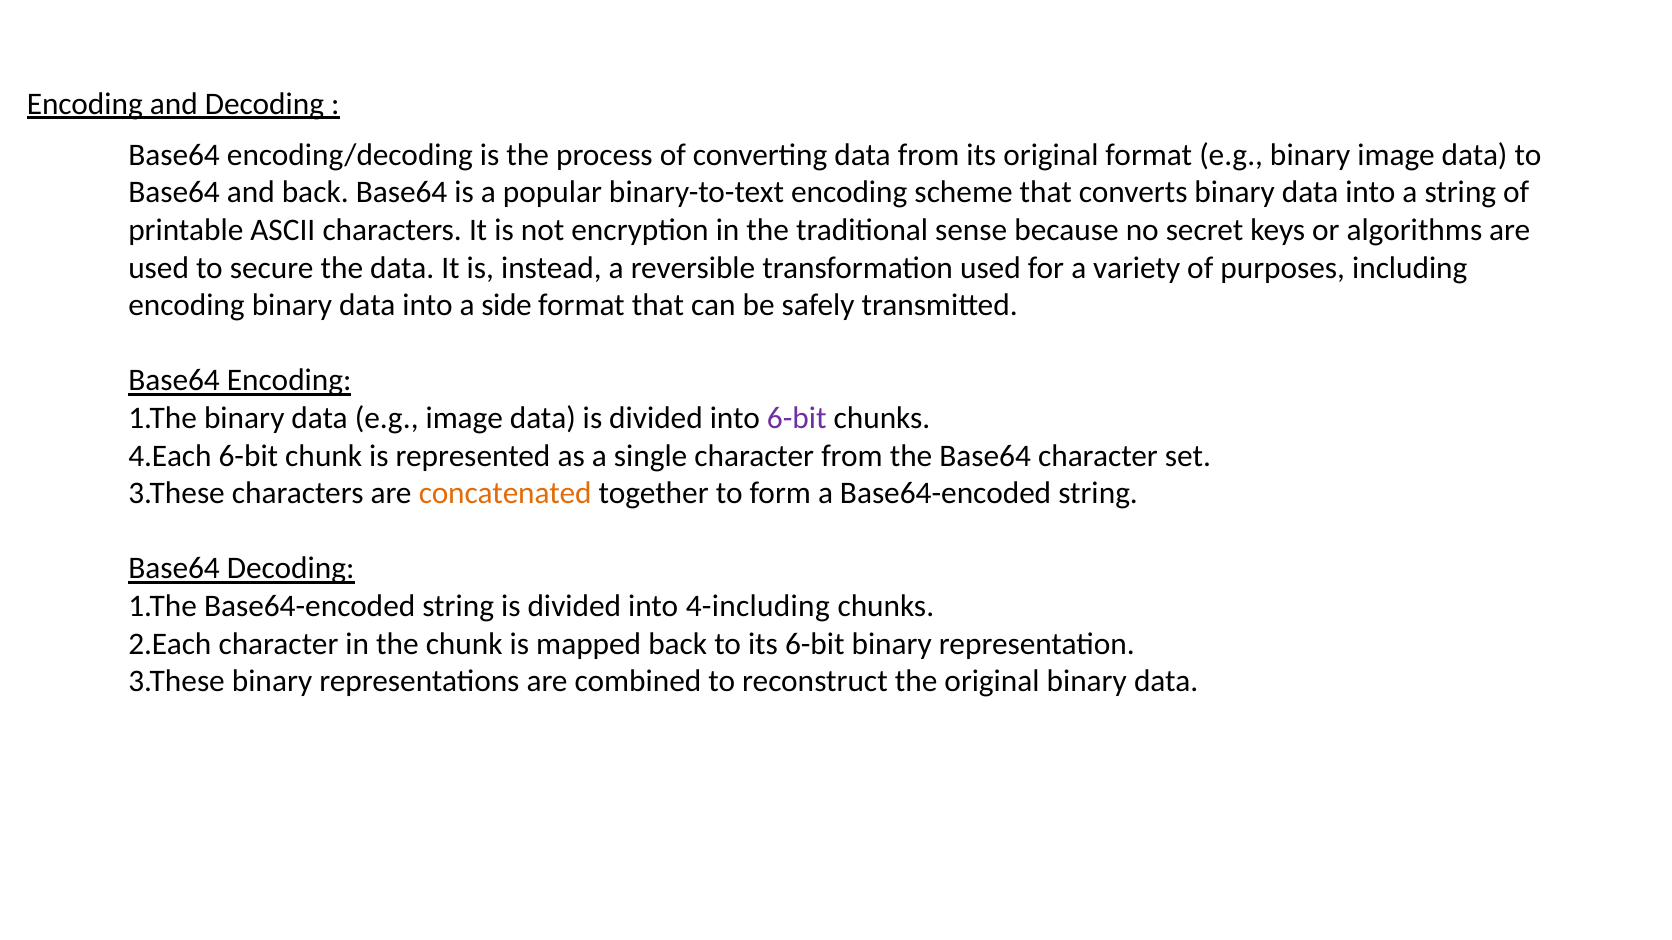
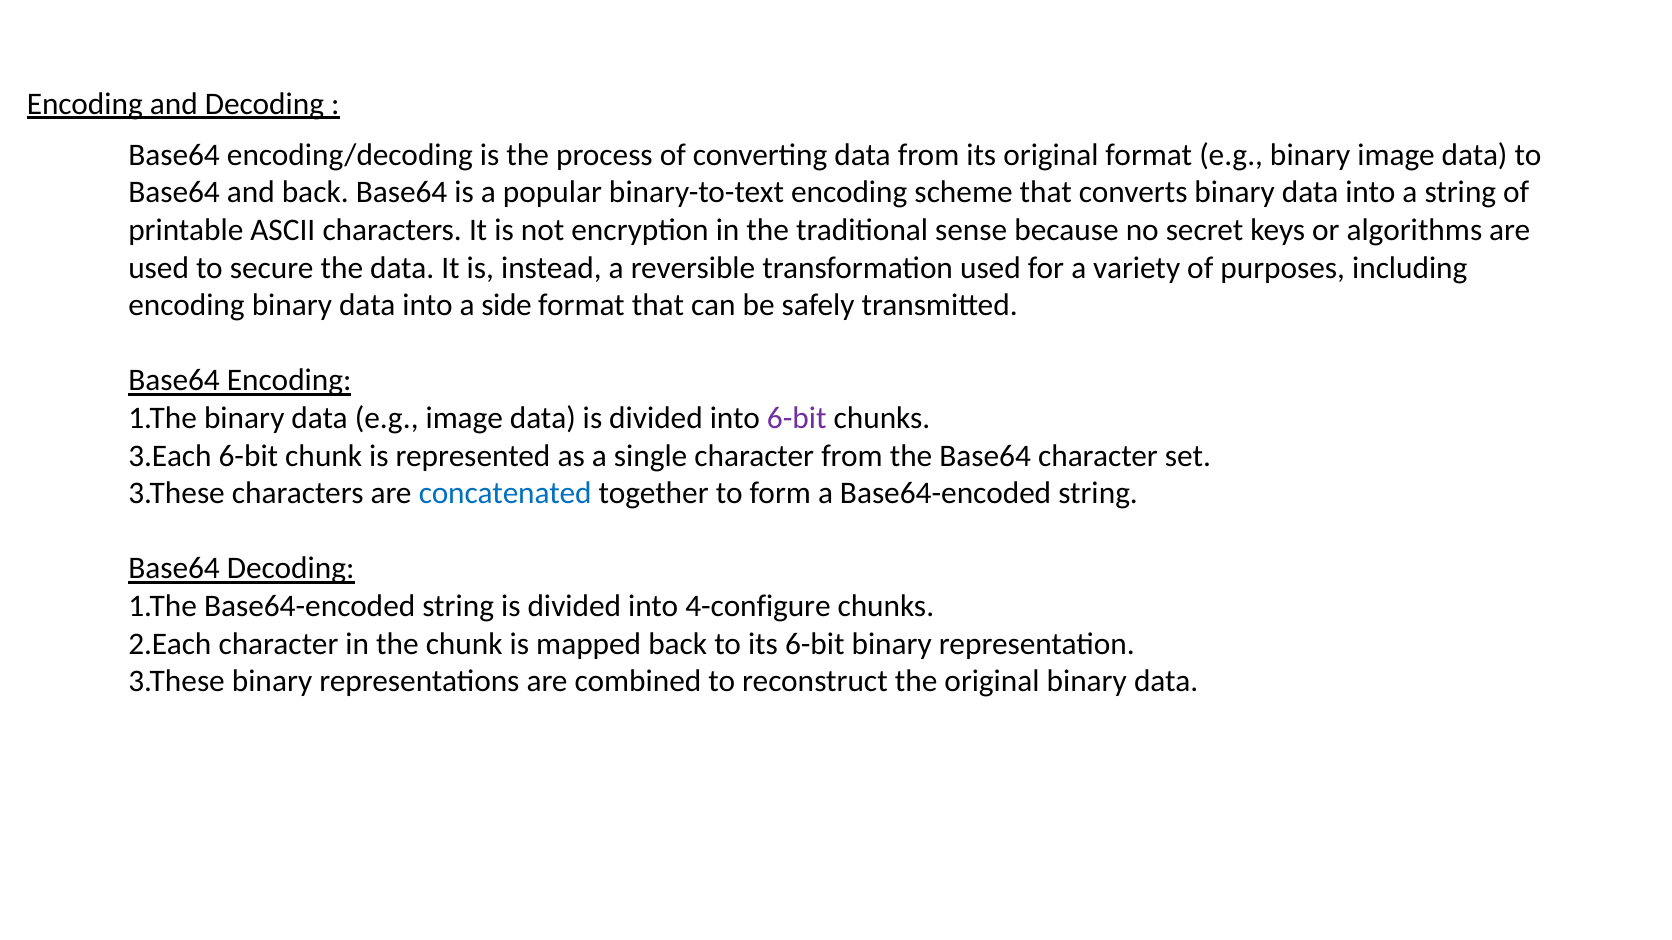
4.Each: 4.Each -> 3.Each
concatenated colour: orange -> blue
4-including: 4-including -> 4-configure
